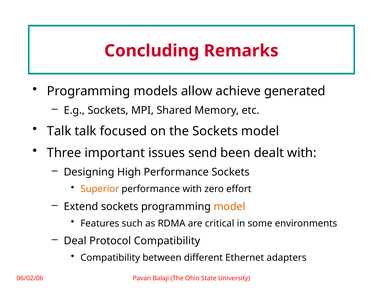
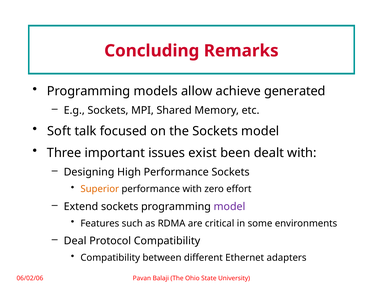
Talk at (59, 131): Talk -> Soft
send: send -> exist
model at (229, 206) colour: orange -> purple
